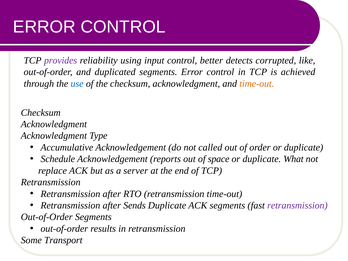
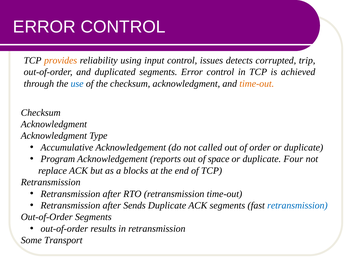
provides colour: purple -> orange
better: better -> issues
like: like -> trip
Schedule: Schedule -> Program
What: What -> Four
server: server -> blocks
retransmission at (297, 205) colour: purple -> blue
